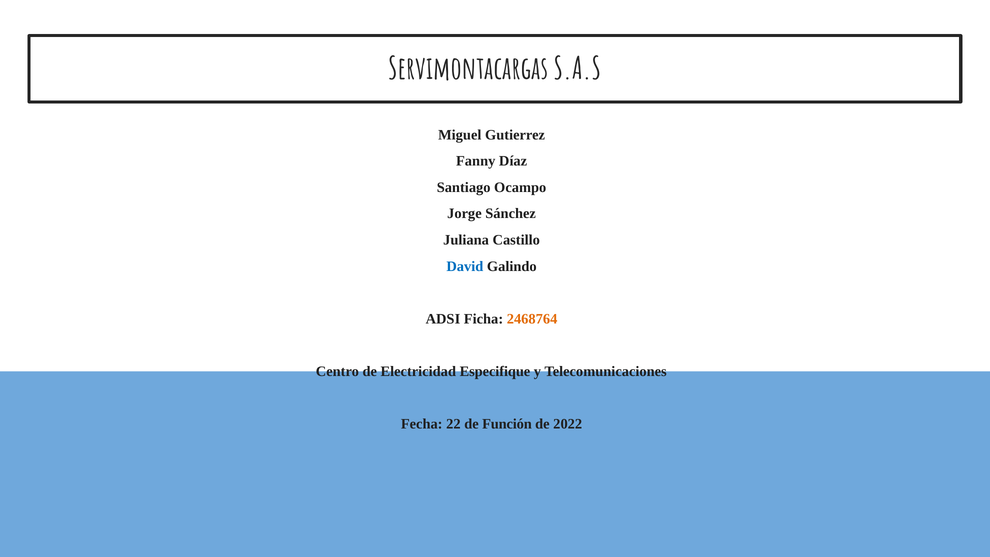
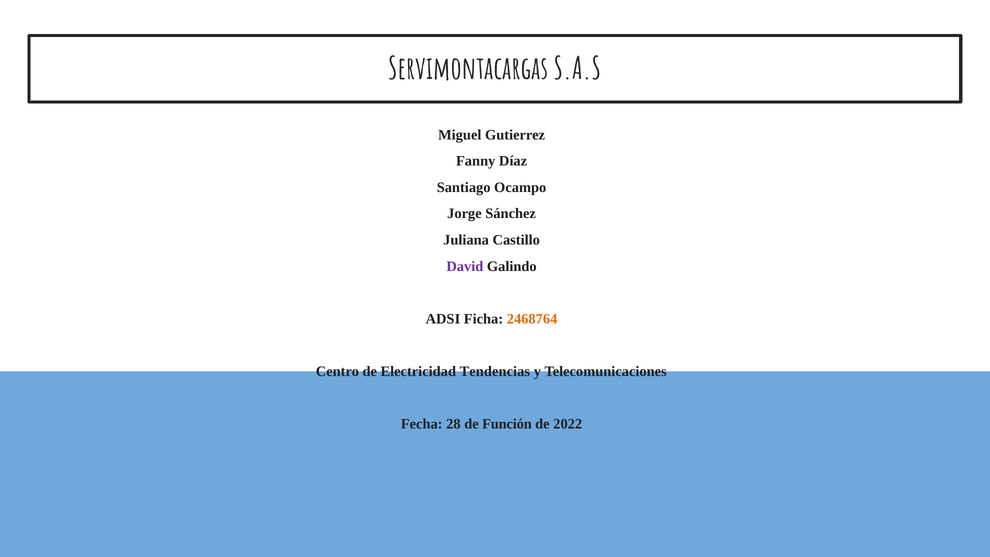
David colour: blue -> purple
Especifique: Especifique -> Tendencias
22: 22 -> 28
